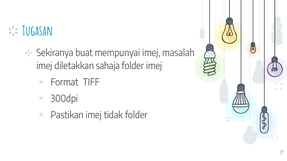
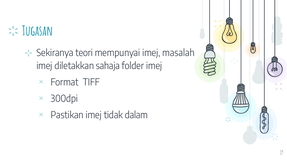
buat: buat -> teori
tidak folder: folder -> dalam
